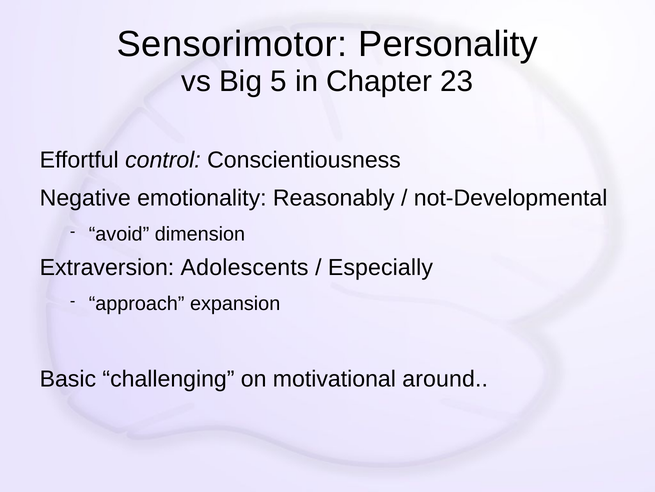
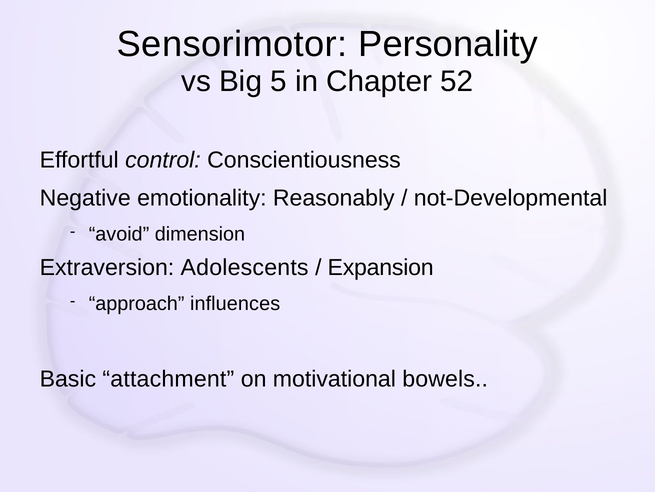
23: 23 -> 52
Especially: Especially -> Expansion
expansion: expansion -> influences
challenging: challenging -> attachment
around: around -> bowels
